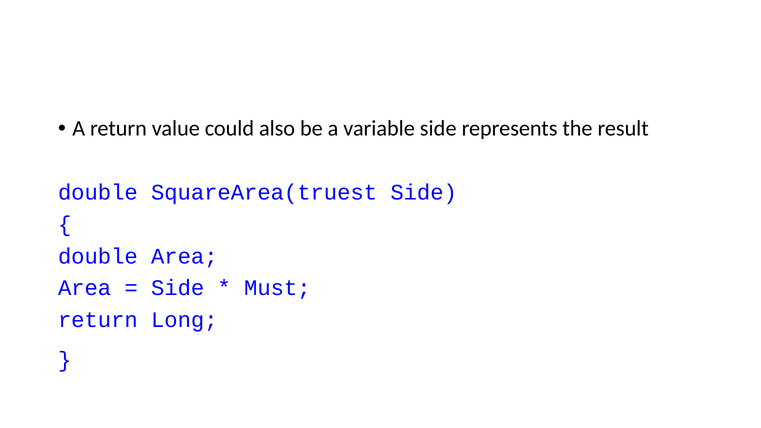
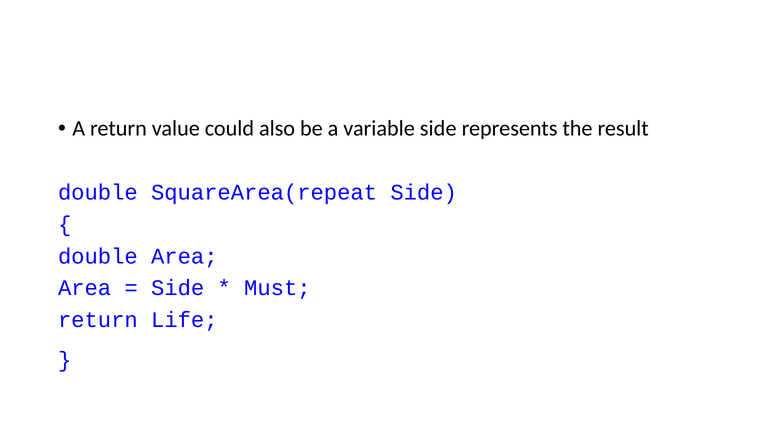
SquareArea(truest: SquareArea(truest -> SquareArea(repeat
Long: Long -> Life
